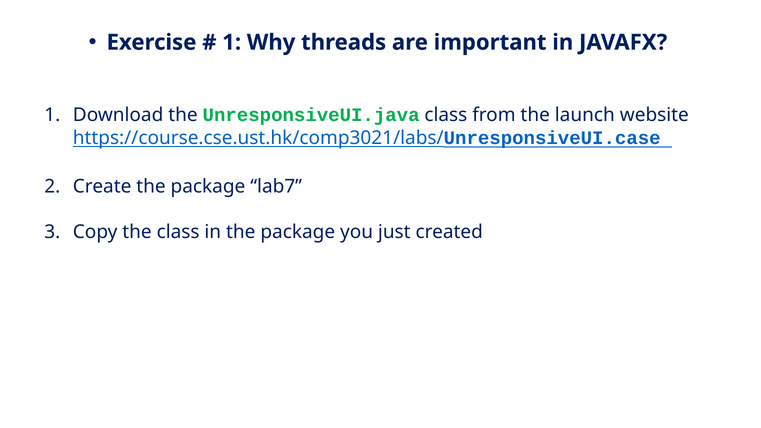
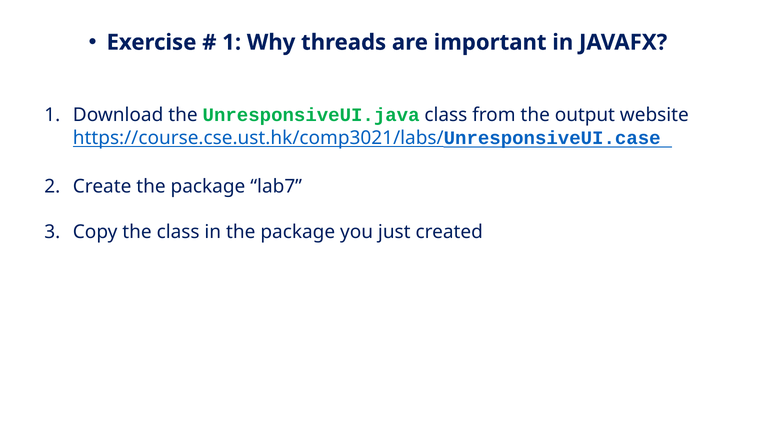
launch: launch -> output
